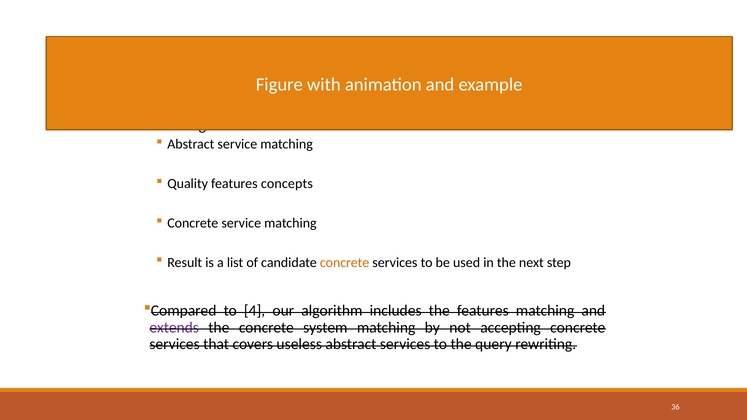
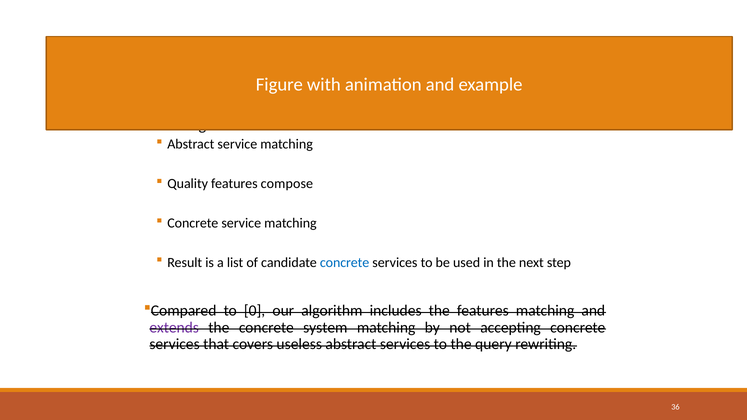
concepts: concepts -> compose
concrete at (345, 263) colour: orange -> blue
4: 4 -> 0
